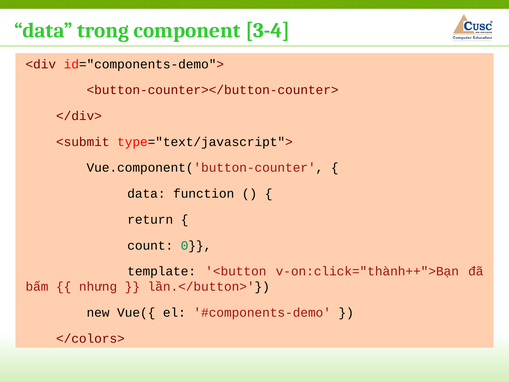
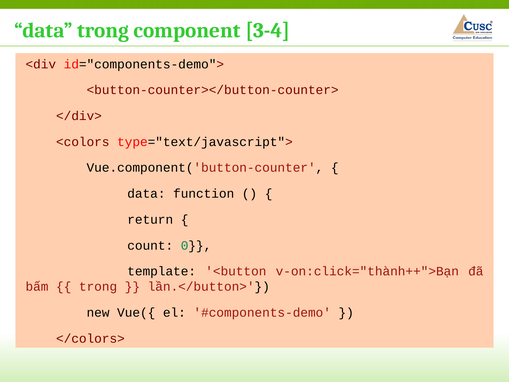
<submit: <submit -> <colors
nhưng at (98, 286): nhưng -> trong
